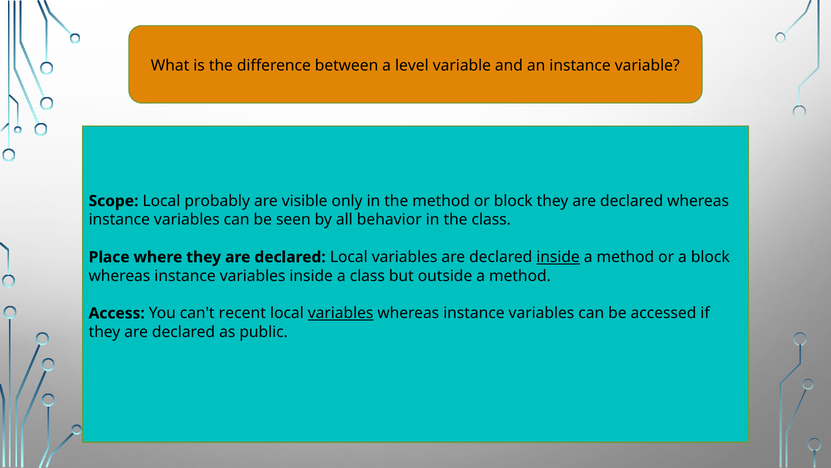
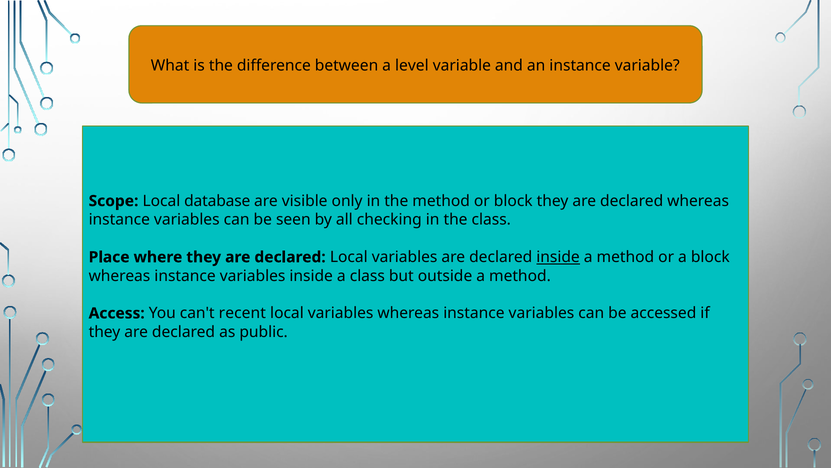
probably: probably -> database
behavior: behavior -> checking
variables at (341, 313) underline: present -> none
